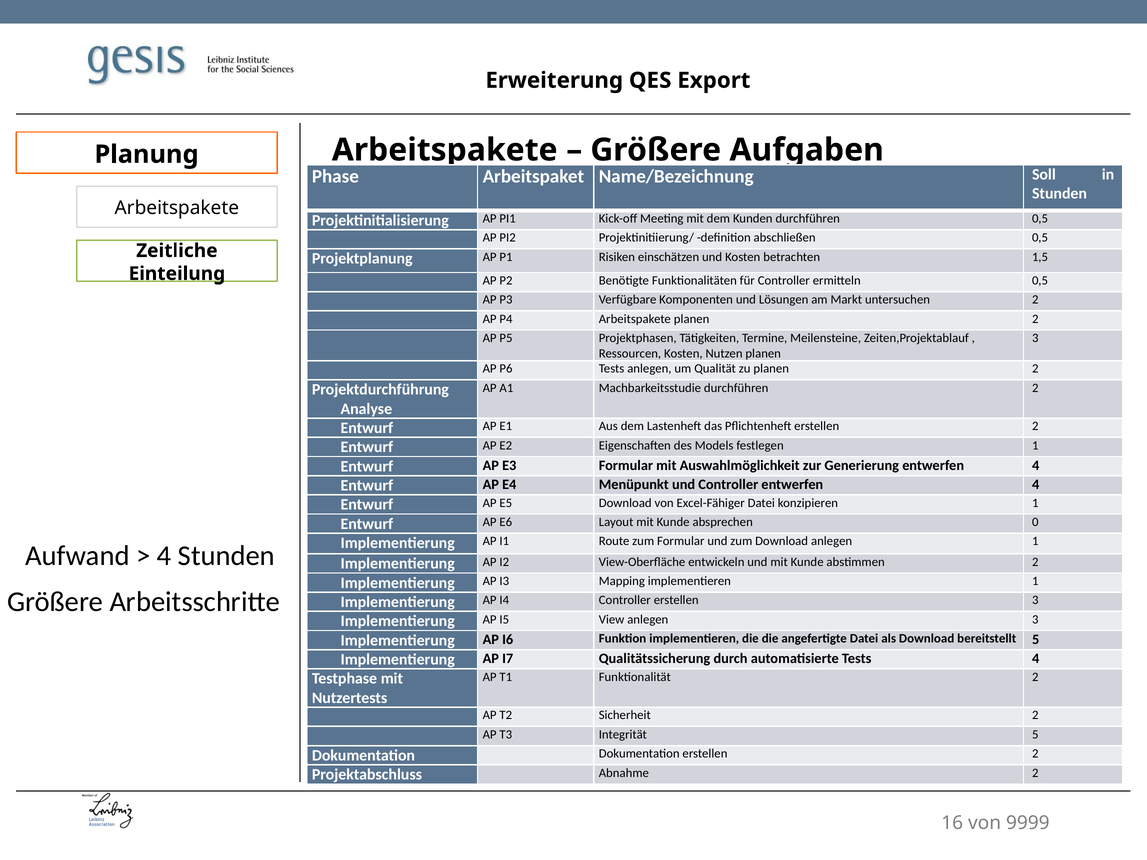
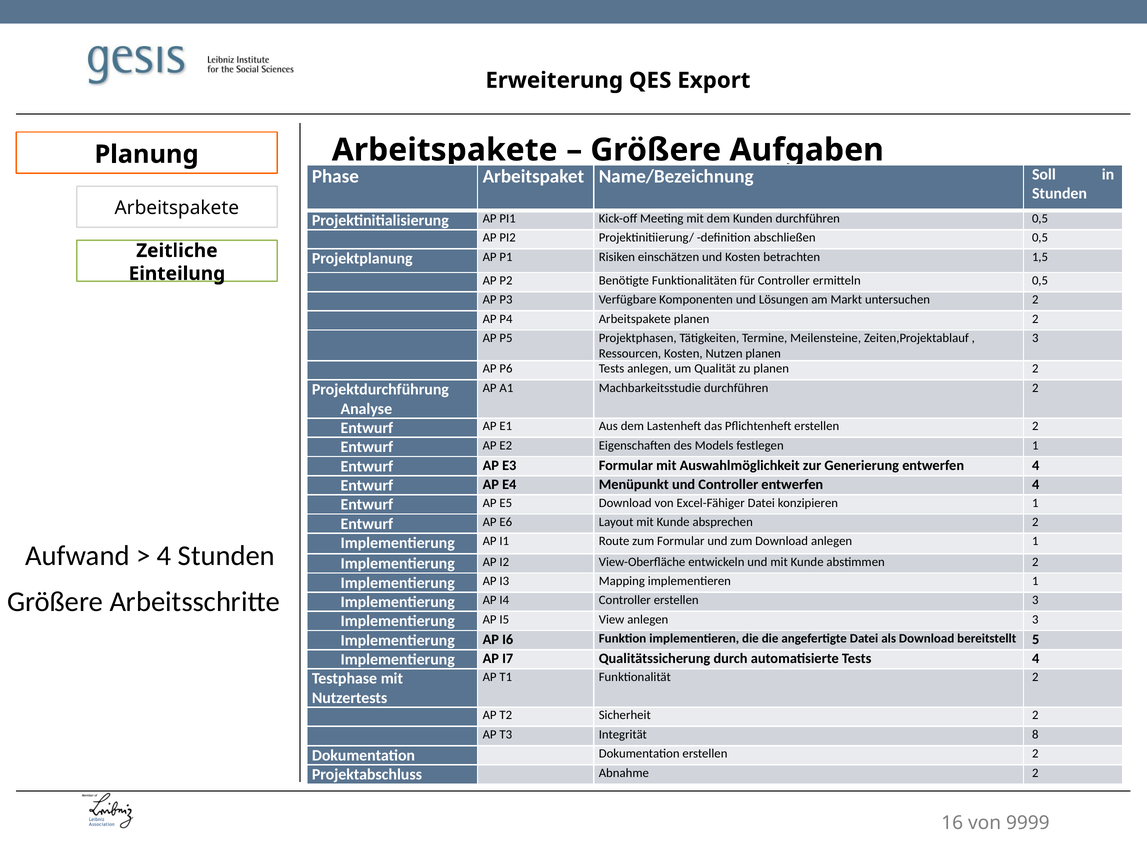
absprechen 0: 0 -> 2
Integrität 5: 5 -> 8
